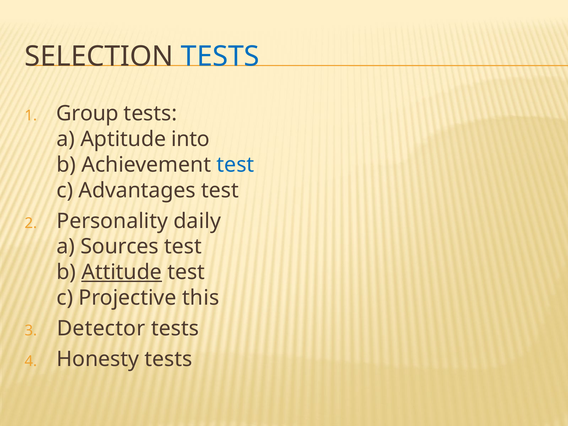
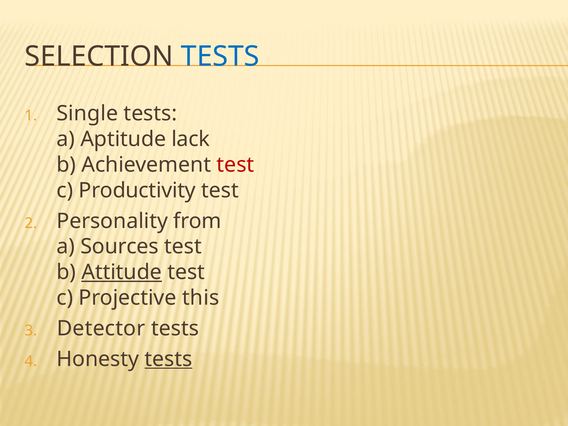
Group: Group -> Single
into: into -> lack
test at (235, 165) colour: blue -> red
Advantages: Advantages -> Productivity
daily: daily -> from
tests at (168, 359) underline: none -> present
